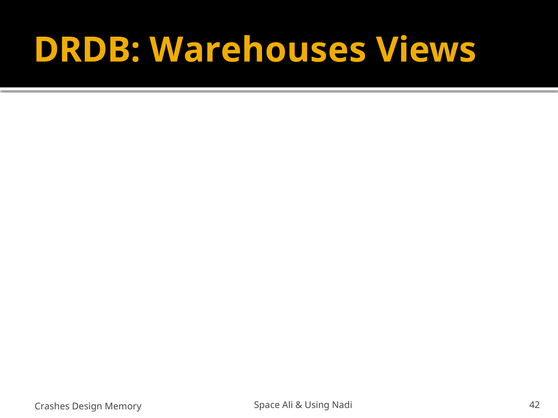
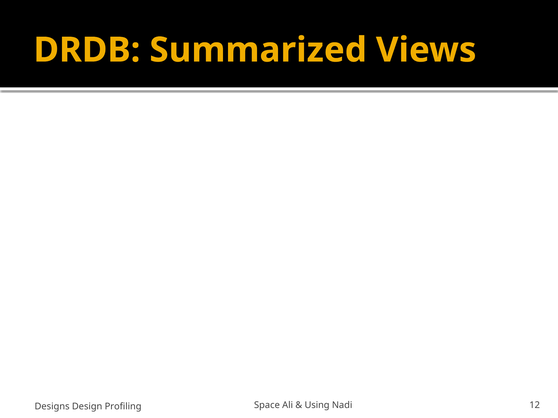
Warehouses: Warehouses -> Summarized
42: 42 -> 12
Crashes: Crashes -> Designs
Memory: Memory -> Profiling
